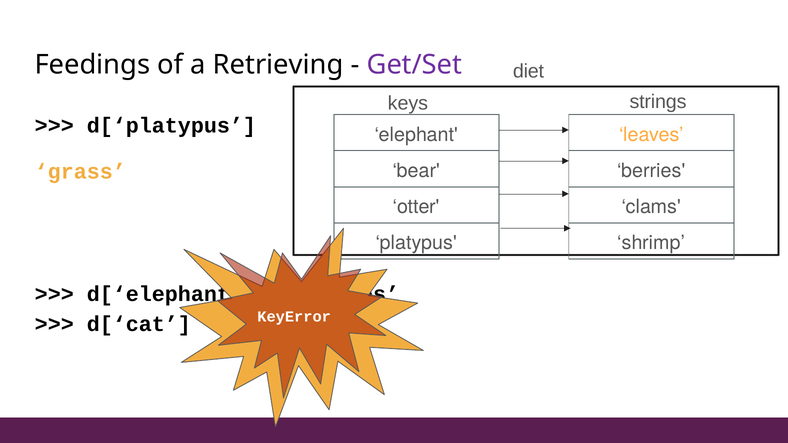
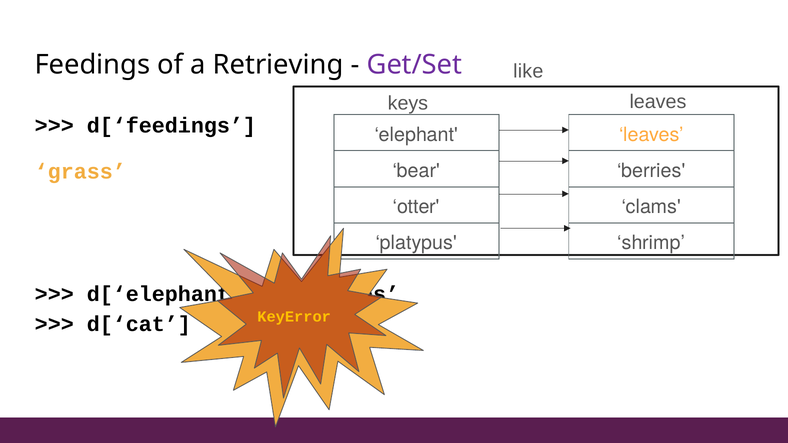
diet: diet -> like
keys strings: strings -> leaves
d[‘platypus: d[‘platypus -> d[‘feedings
KeyError colour: white -> yellow
